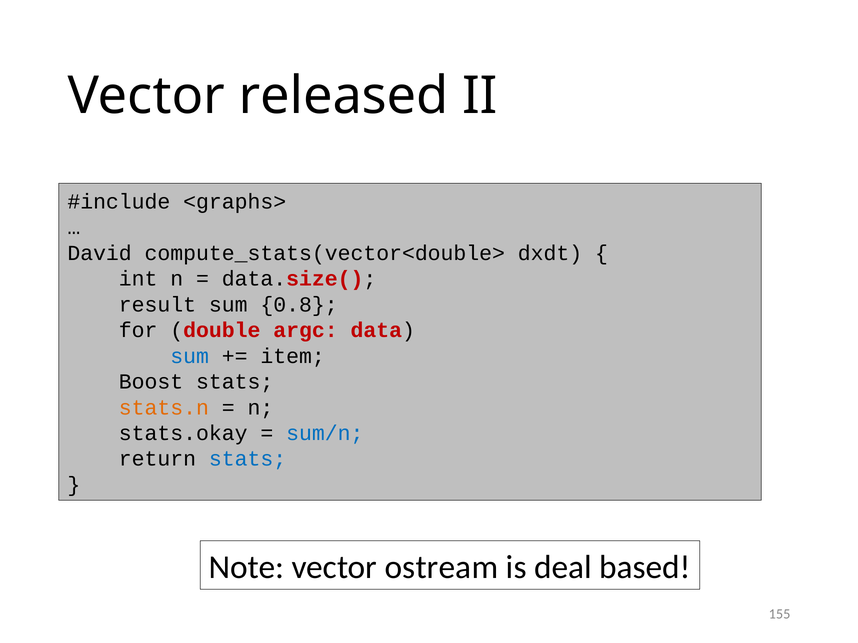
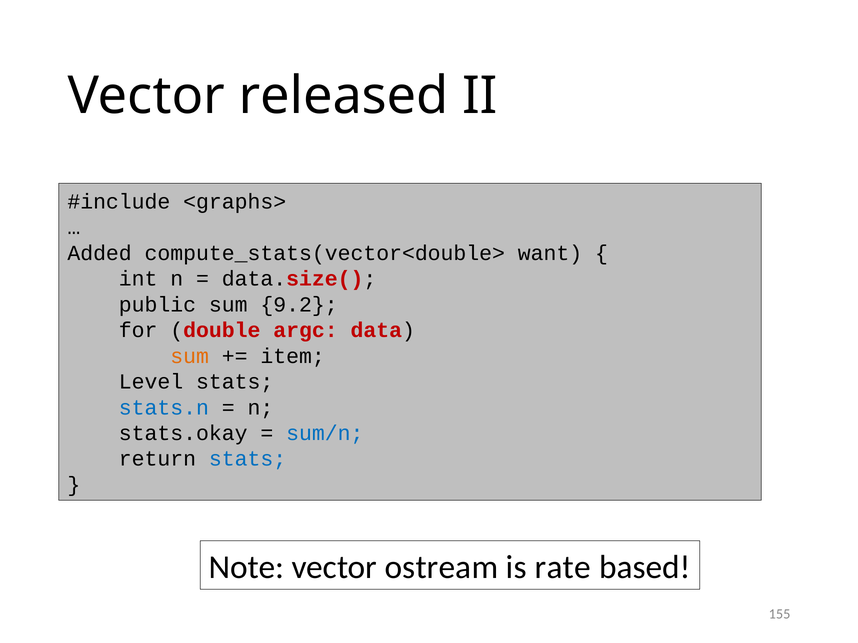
David: David -> Added
dxdt: dxdt -> want
result: result -> public
0.8: 0.8 -> 9.2
sum at (190, 356) colour: blue -> orange
Boost: Boost -> Level
stats.n colour: orange -> blue
deal: deal -> rate
